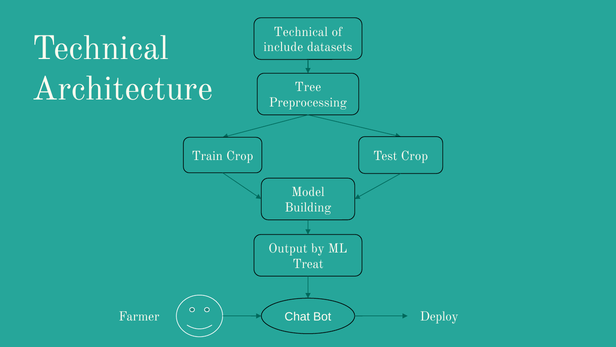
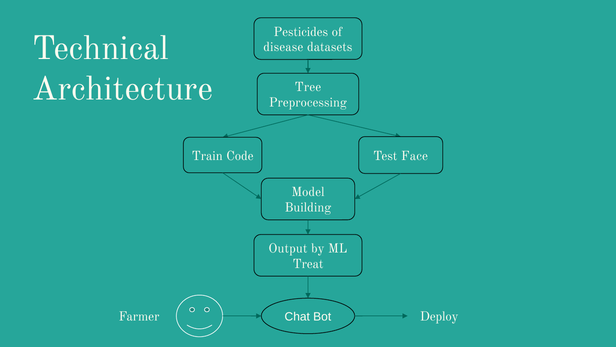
Technical at (301, 32): Technical -> Pesticides
include: include -> disease
Train Crop: Crop -> Code
Test Crop: Crop -> Face
